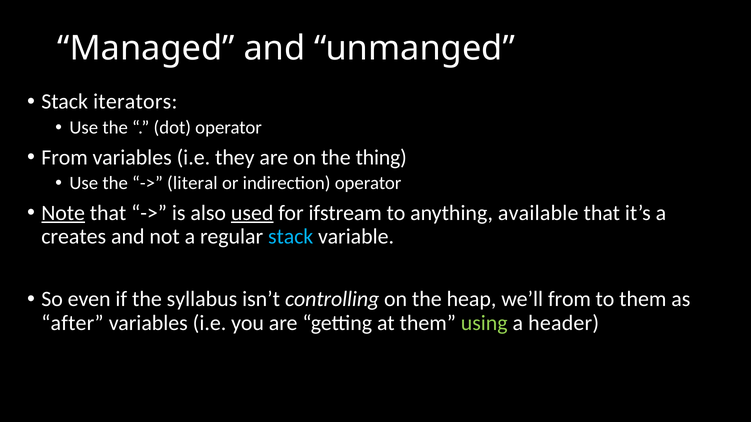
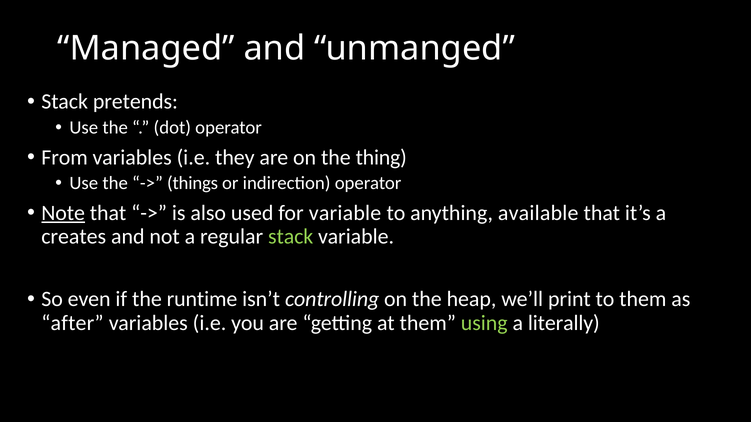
iterators: iterators -> pretends
literal: literal -> things
used underline: present -> none
for ifstream: ifstream -> variable
stack at (291, 237) colour: light blue -> light green
syllabus: syllabus -> runtime
we’ll from: from -> print
header: header -> literally
